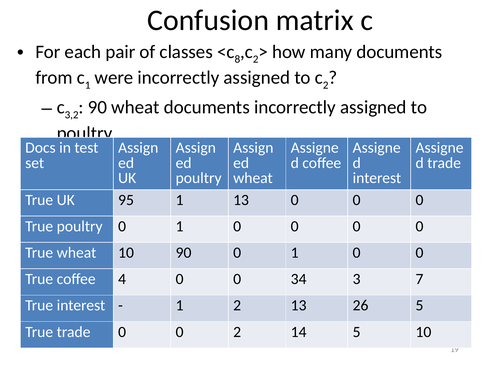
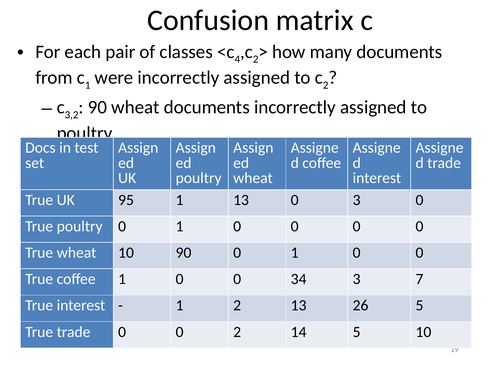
8: 8 -> 4
13 0 0: 0 -> 3
coffee 4: 4 -> 1
